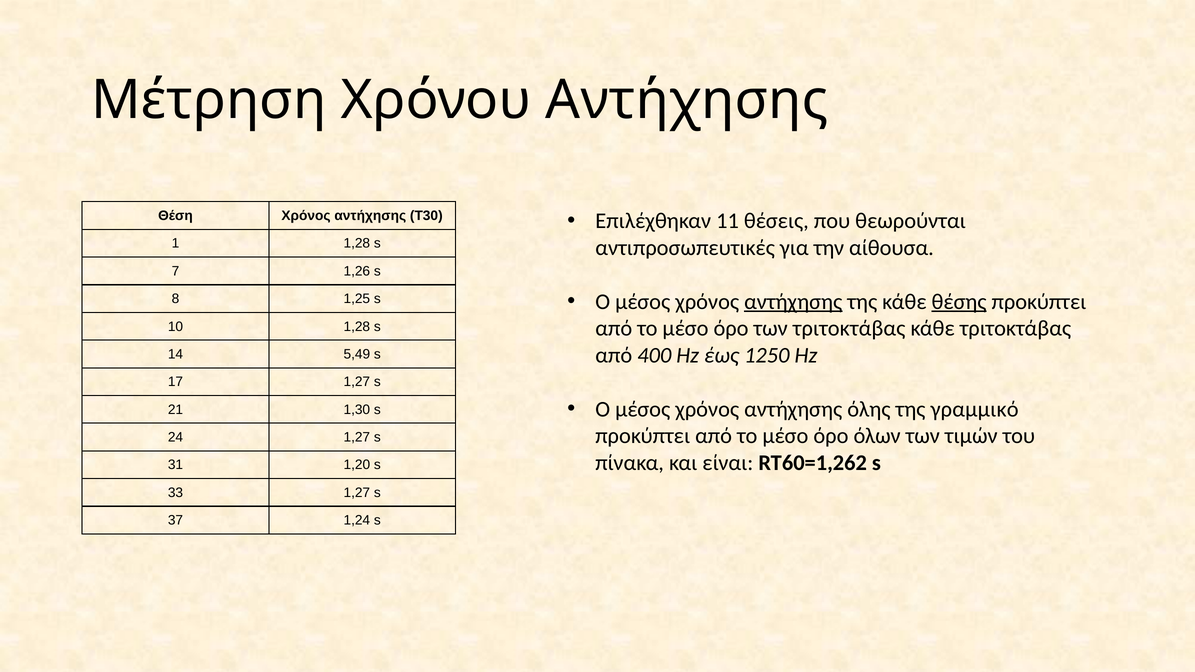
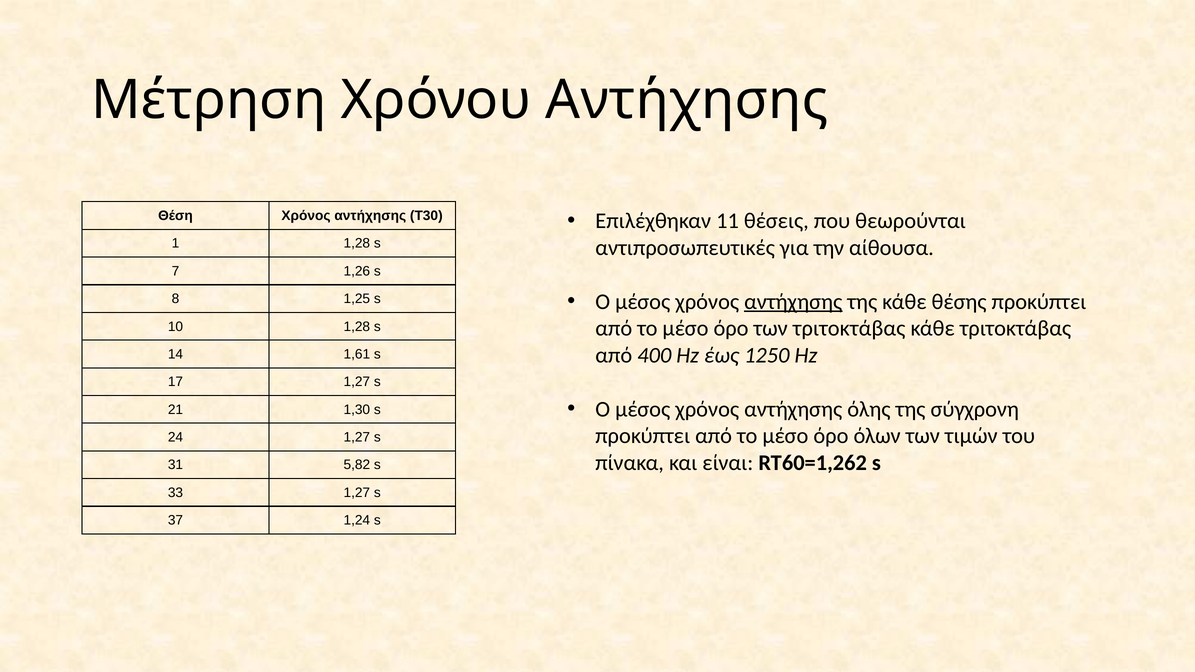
θέσης underline: present -> none
5,49: 5,49 -> 1,61
γραμμικό: γραμμικό -> σύγχρονη
1,20: 1,20 -> 5,82
